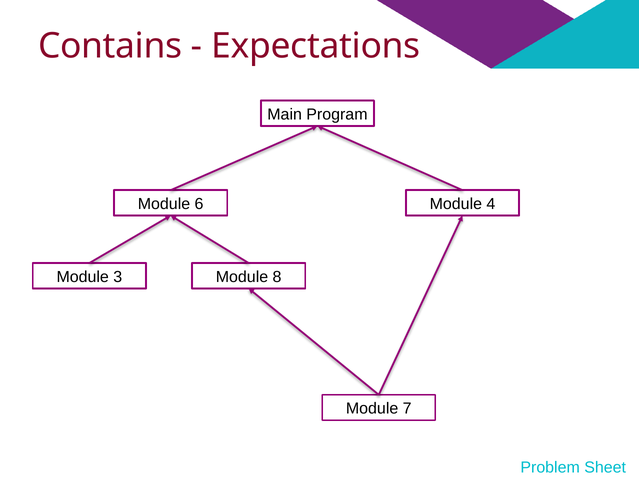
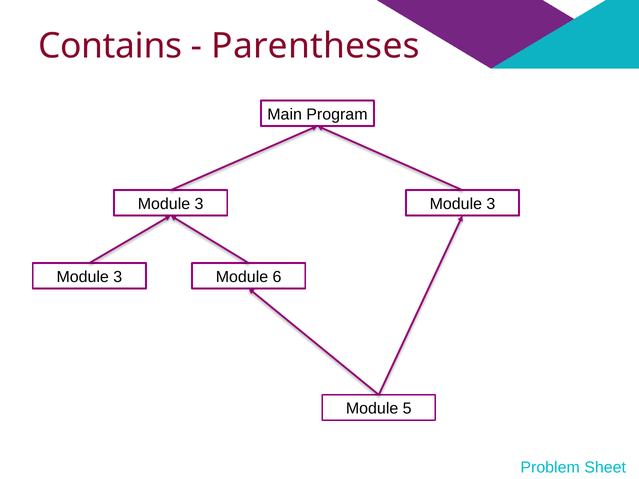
Expectations: Expectations -> Parentheses
6 at (199, 204): 6 -> 3
4 at (491, 204): 4 -> 3
8: 8 -> 6
7: 7 -> 5
